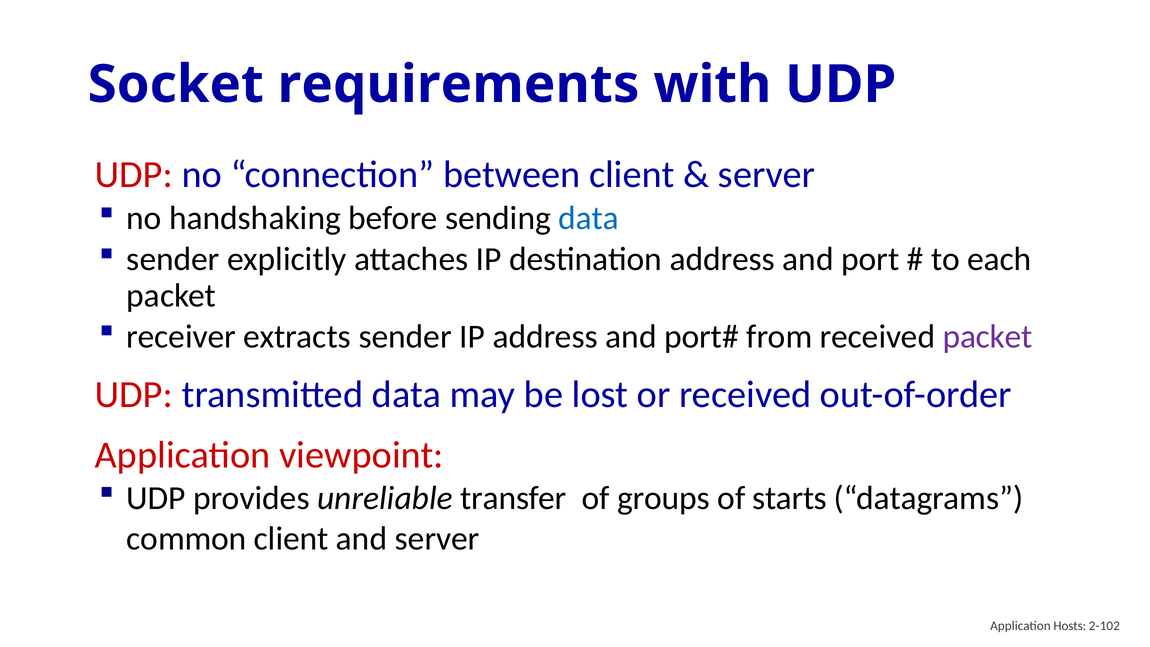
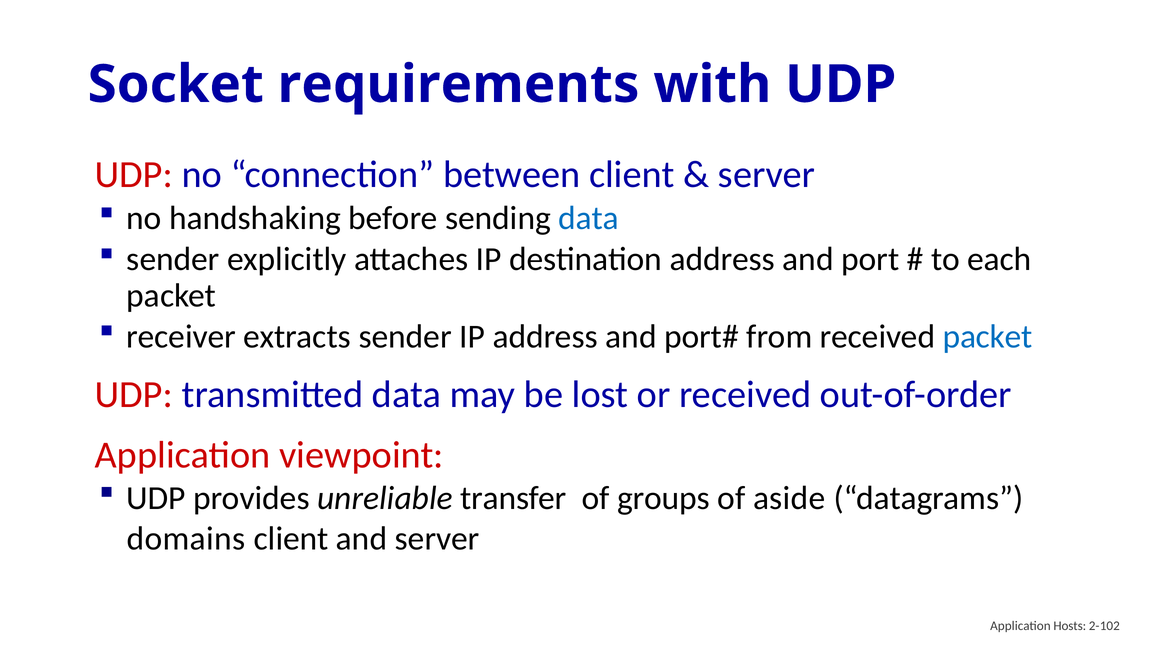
packet at (988, 336) colour: purple -> blue
starts: starts -> aside
common: common -> domains
